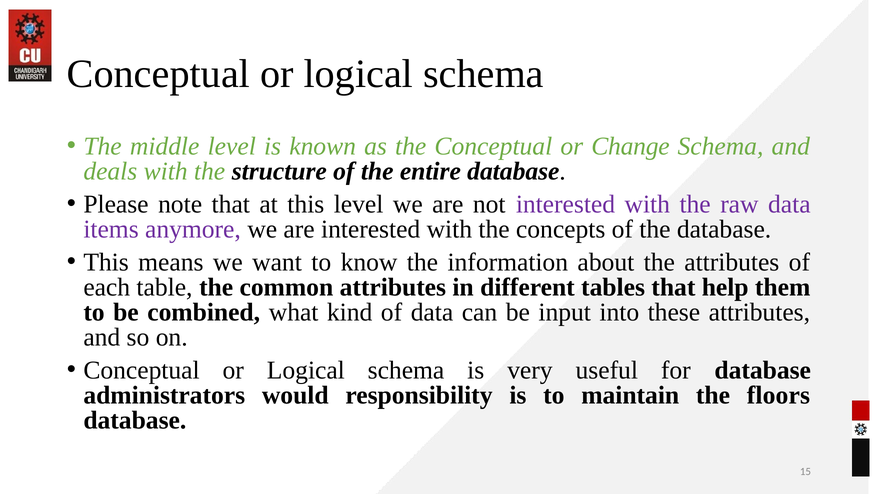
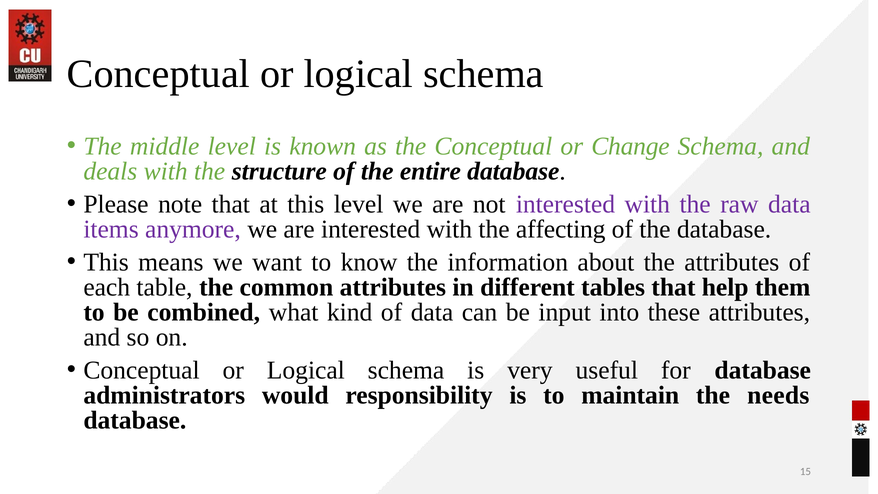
concepts: concepts -> affecting
floors: floors -> needs
